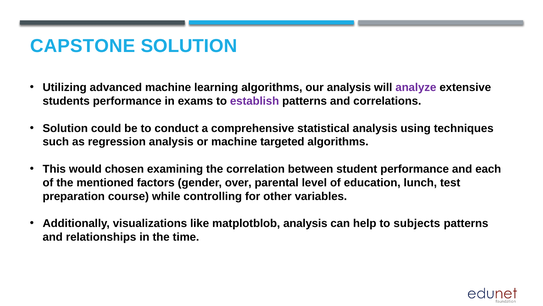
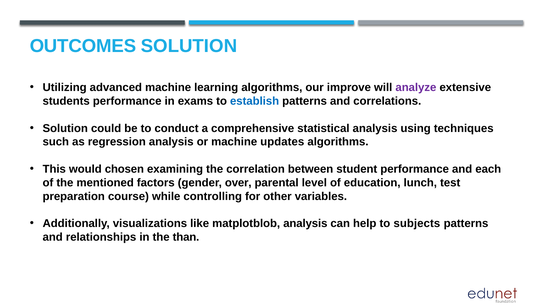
CAPSTONE: CAPSTONE -> OUTCOMES
our analysis: analysis -> improve
establish colour: purple -> blue
targeted: targeted -> updates
time: time -> than
